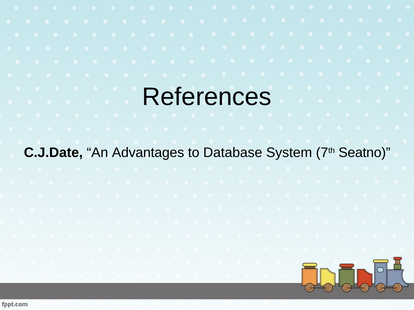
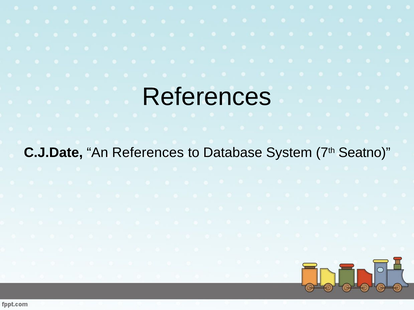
An Advantages: Advantages -> References
